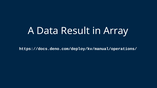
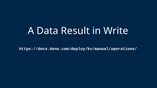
Array: Array -> Write
